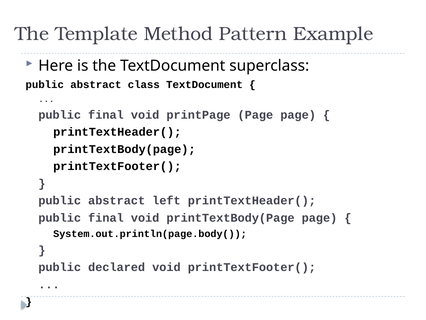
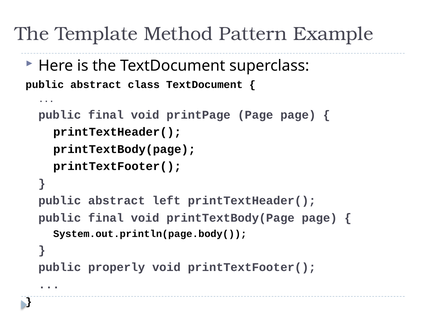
declared: declared -> properly
